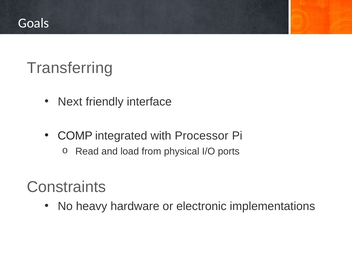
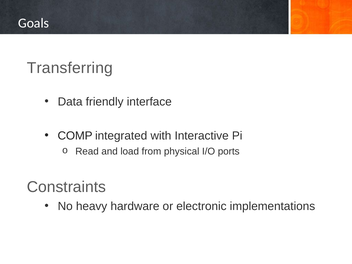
Next: Next -> Data
Processor: Processor -> Interactive
